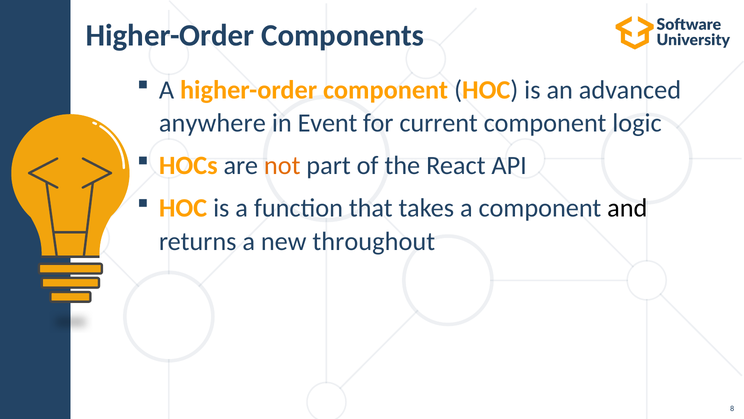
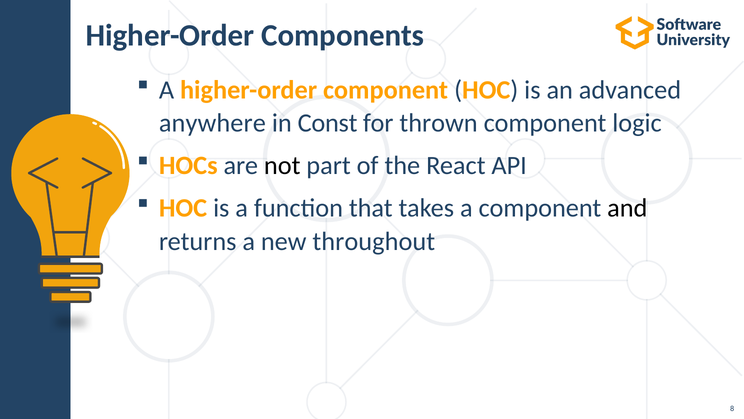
Event: Event -> Const
current: current -> thrown
not colour: orange -> black
